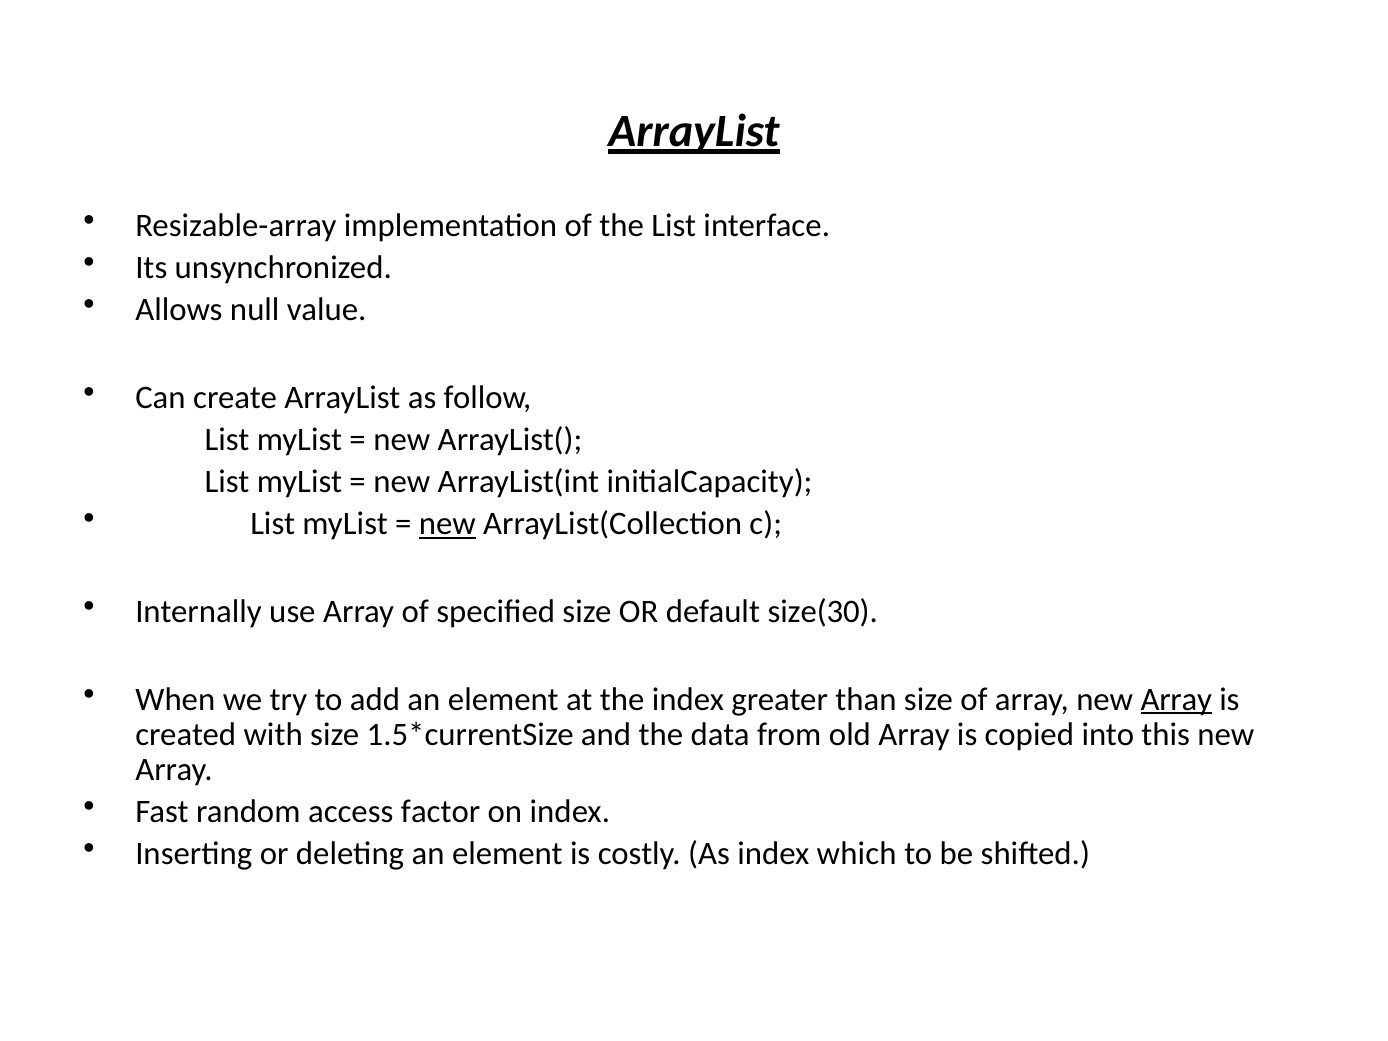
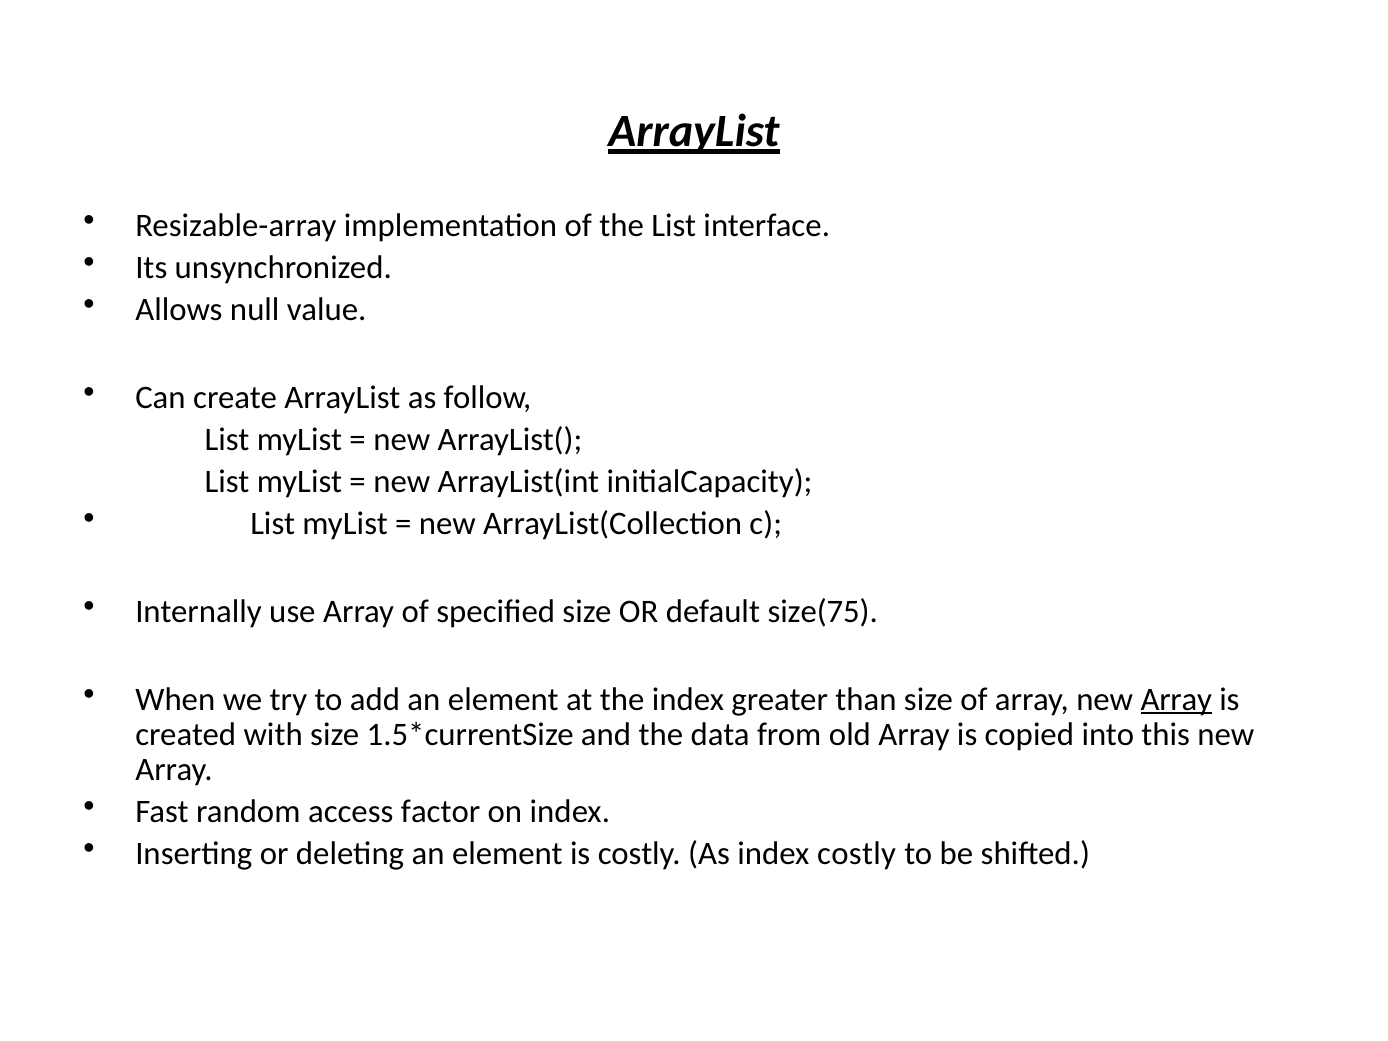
new at (447, 524) underline: present -> none
size(30: size(30 -> size(75
index which: which -> costly
